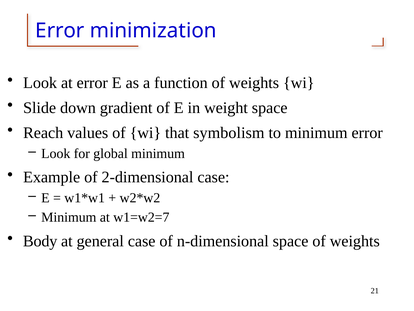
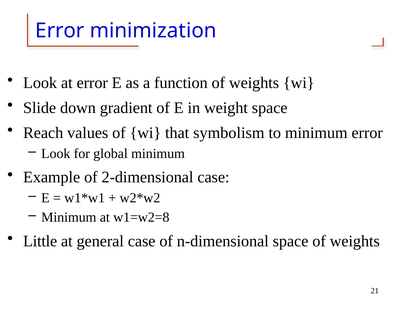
w1=w2=7: w1=w2=7 -> w1=w2=8
Body: Body -> Little
